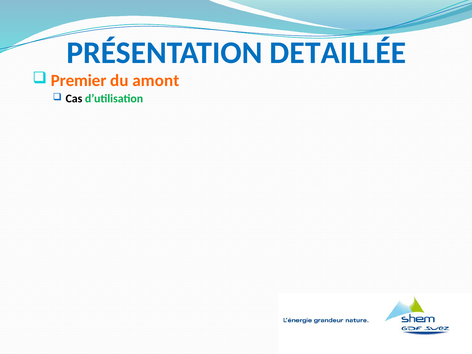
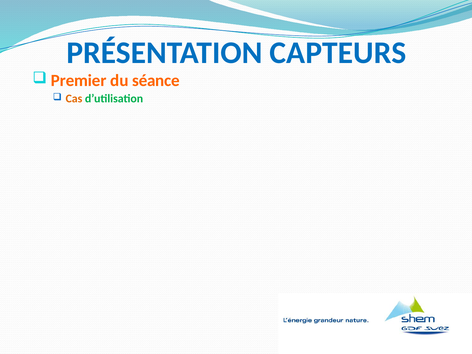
DETAILLÉE: DETAILLÉE -> CAPTEURS
amont: amont -> séance
Cas colour: black -> orange
